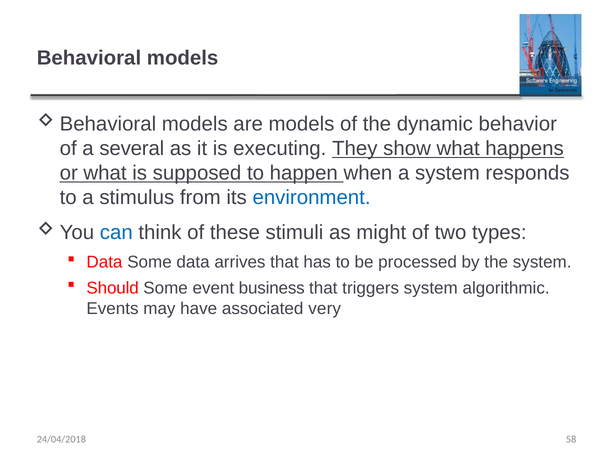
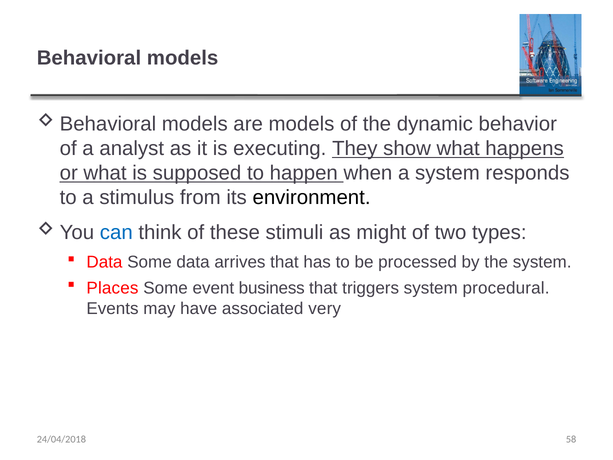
several: several -> analyst
environment colour: blue -> black
Should: Should -> Places
algorithmic: algorithmic -> procedural
